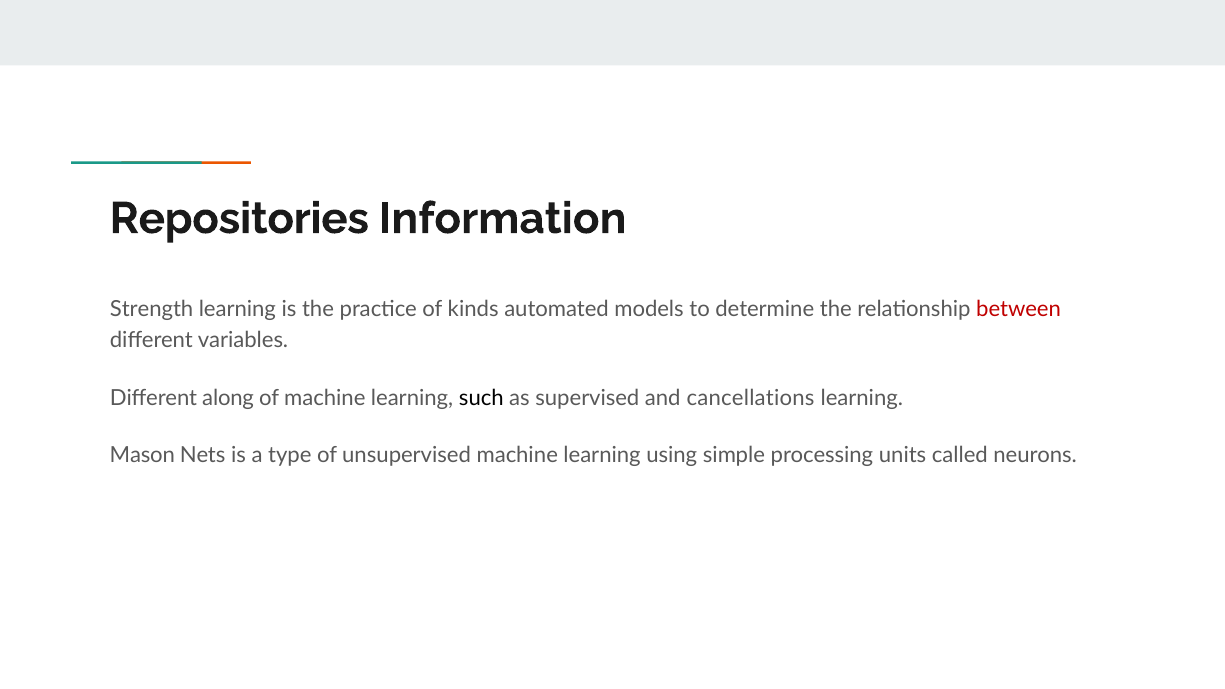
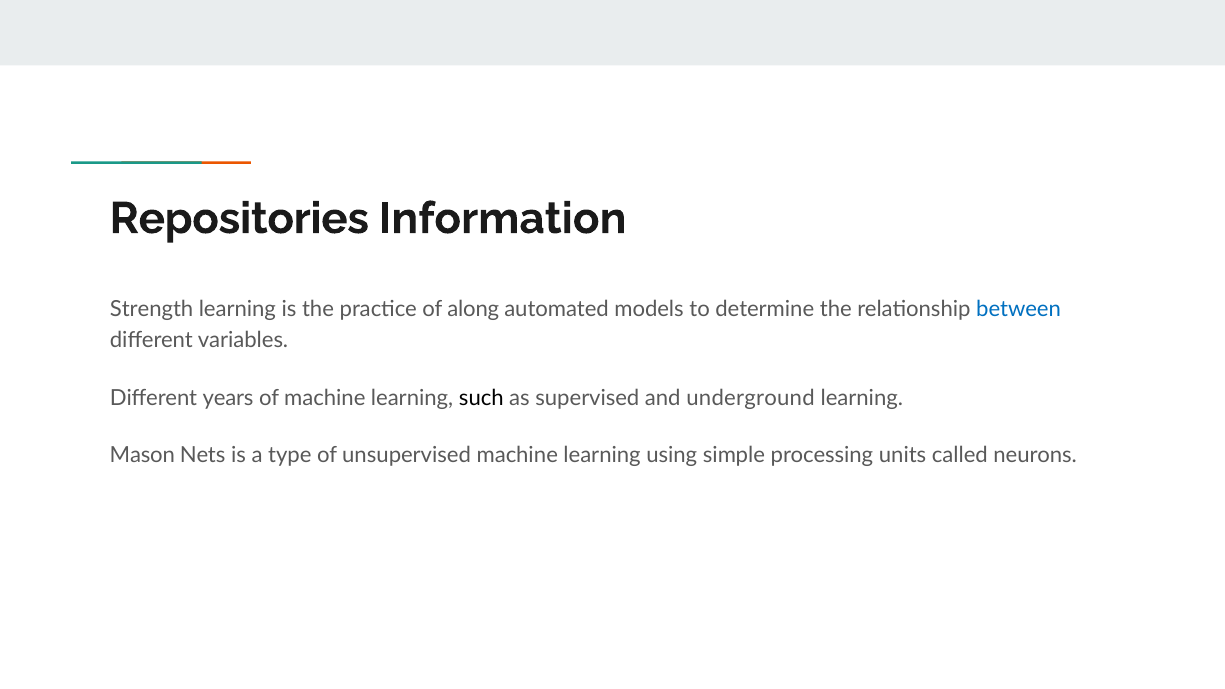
kinds: kinds -> along
between colour: red -> blue
along: along -> years
cancellations: cancellations -> underground
